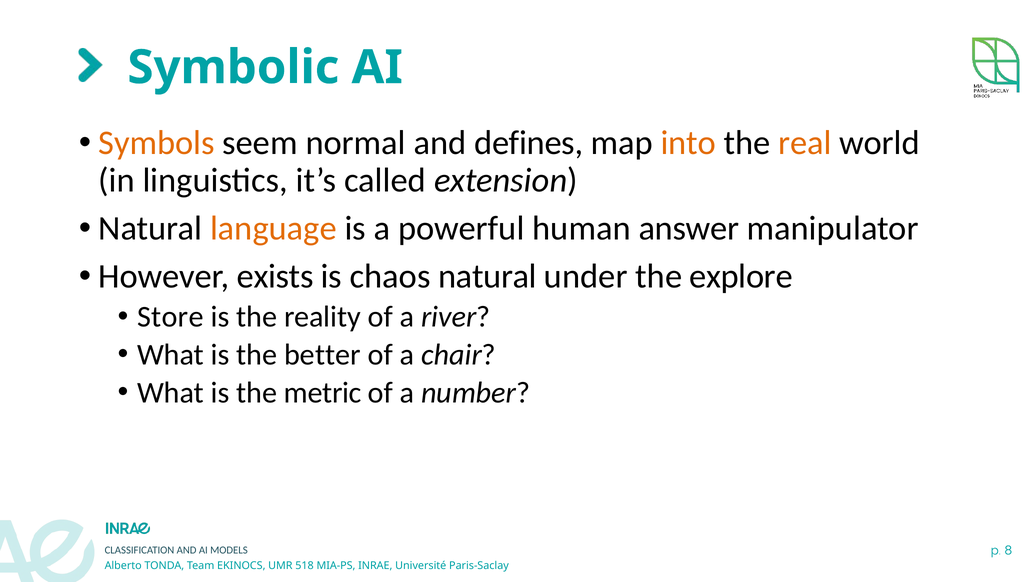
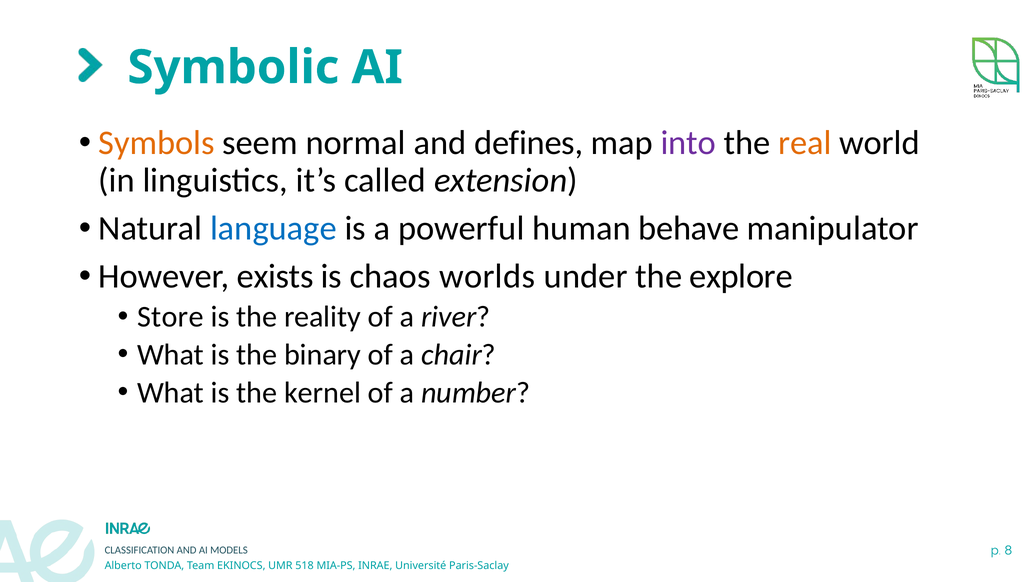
into colour: orange -> purple
language colour: orange -> blue
answer: answer -> behave
chaos natural: natural -> worlds
better: better -> binary
metric: metric -> kernel
